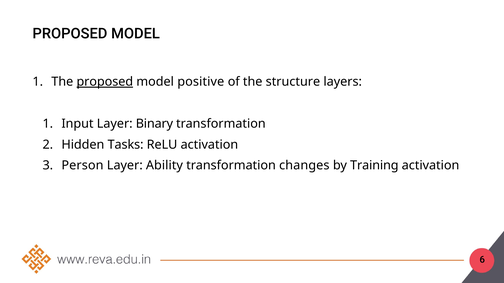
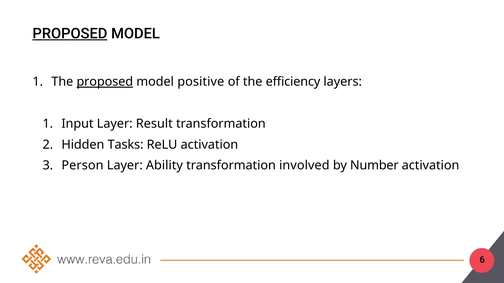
PROPOSED at (70, 34) underline: none -> present
structure: structure -> efficiency
Binary: Binary -> Result
changes: changes -> involved
Training: Training -> Number
